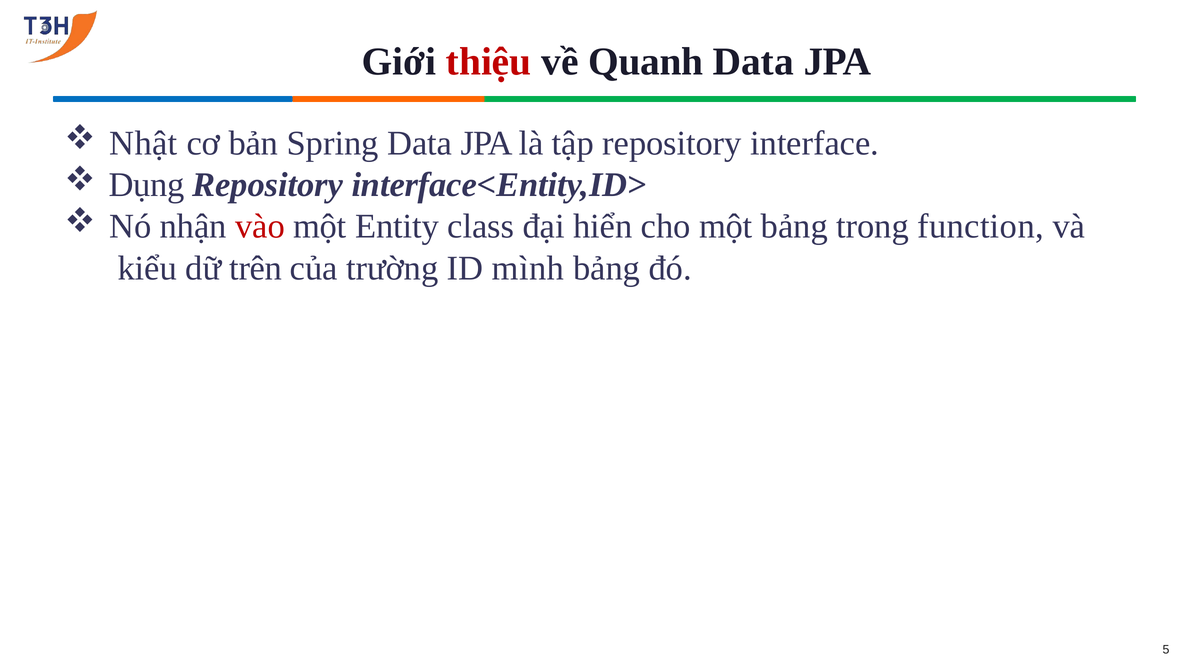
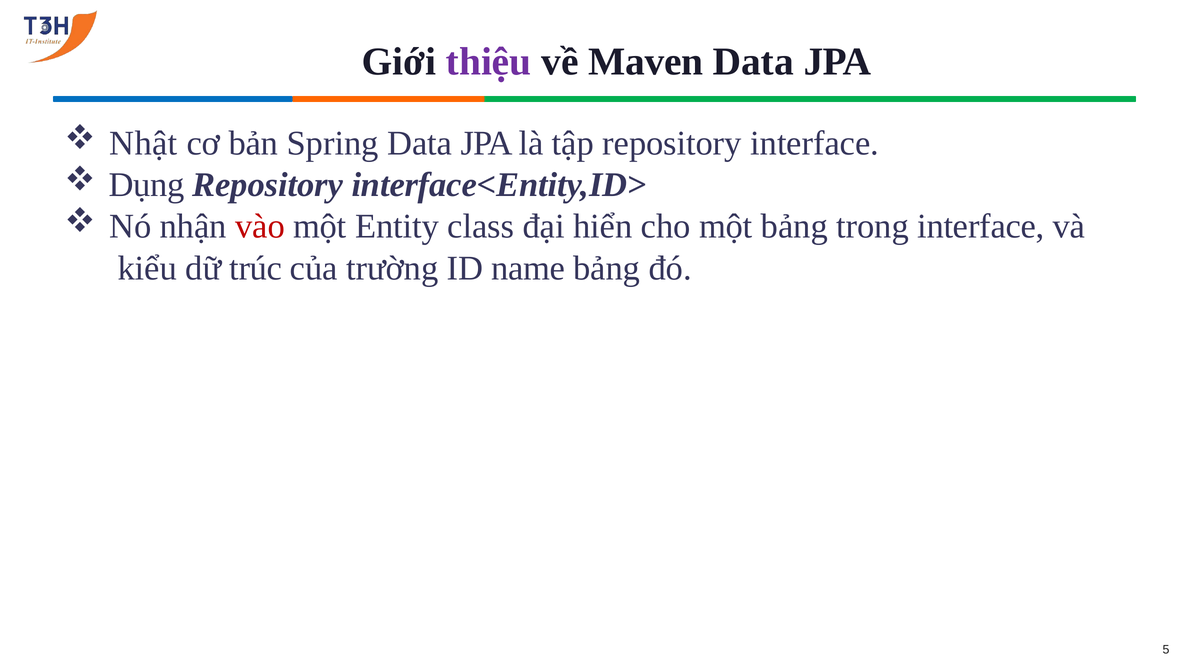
thiệu colour: red -> purple
Quanh: Quanh -> Maven
trong function: function -> interface
trên: trên -> trúc
mình: mình -> name
